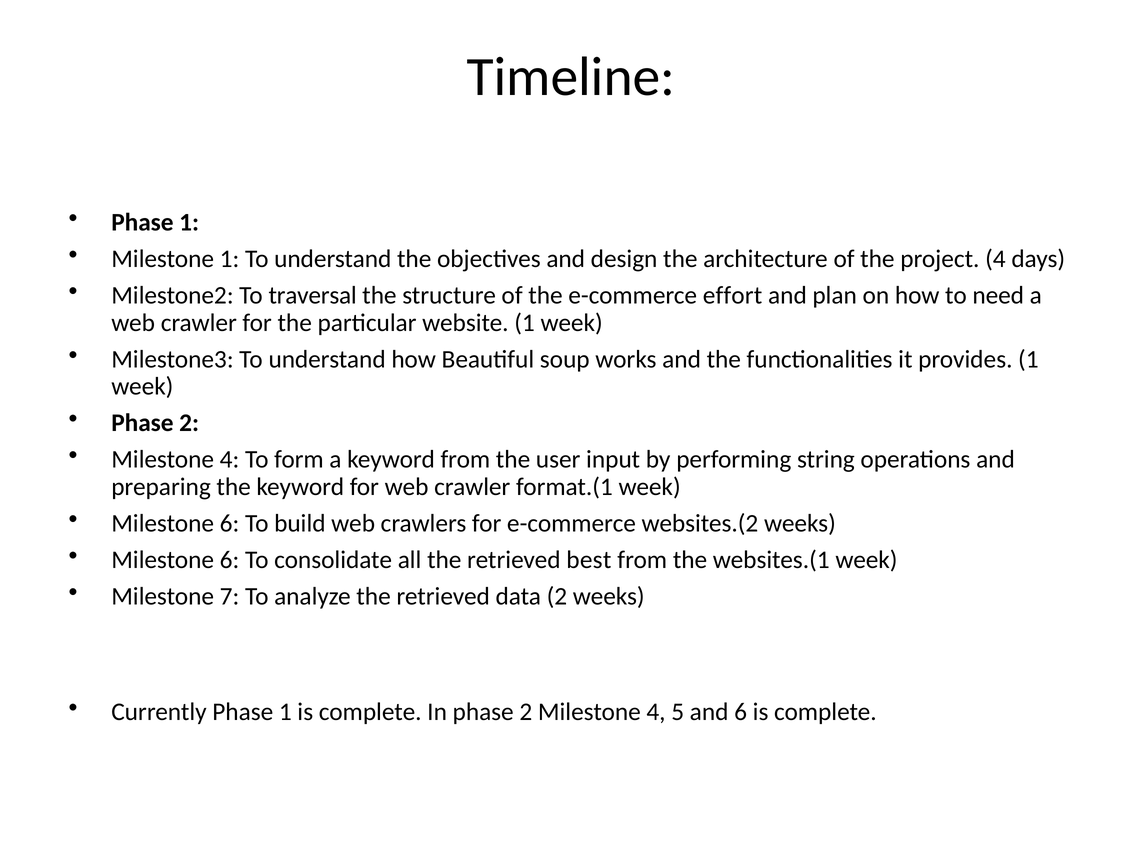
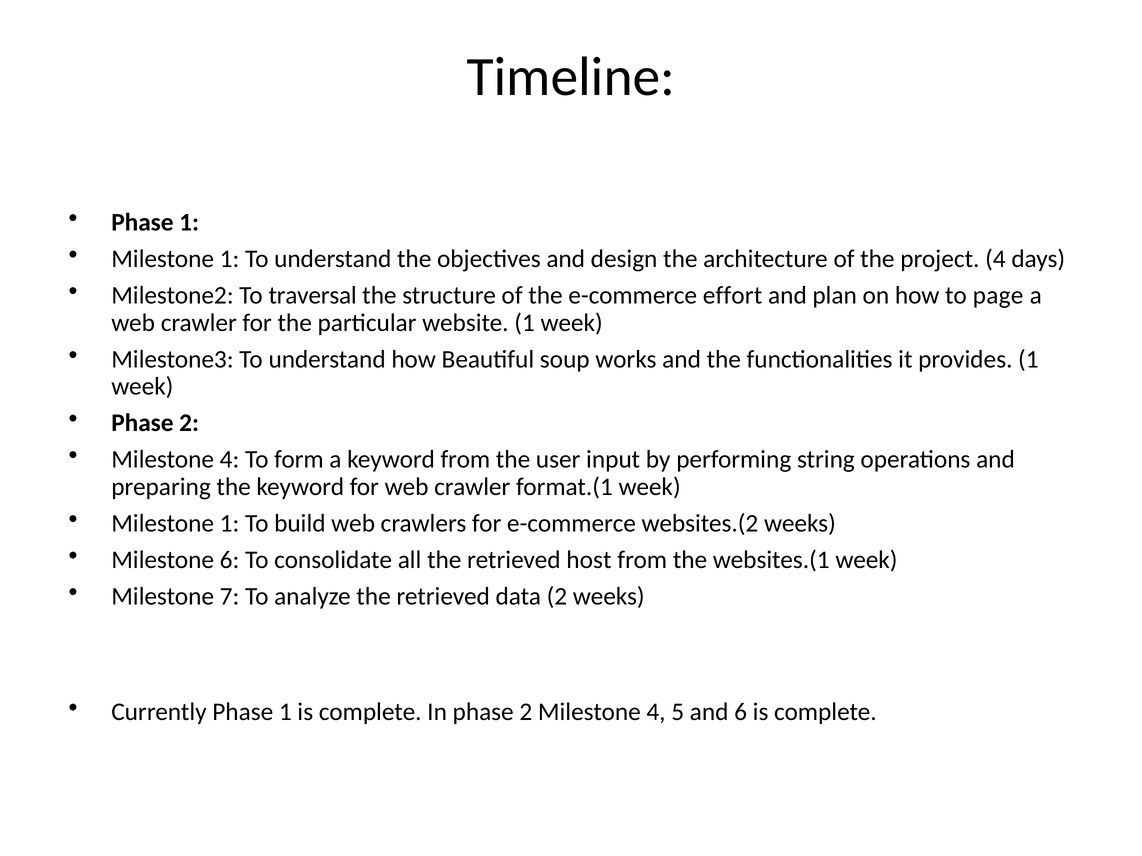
need: need -> page
6 at (230, 524): 6 -> 1
best: best -> host
